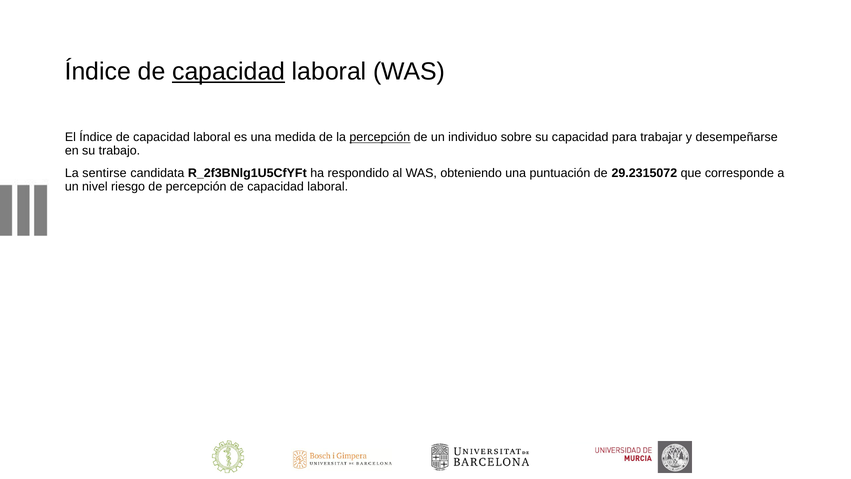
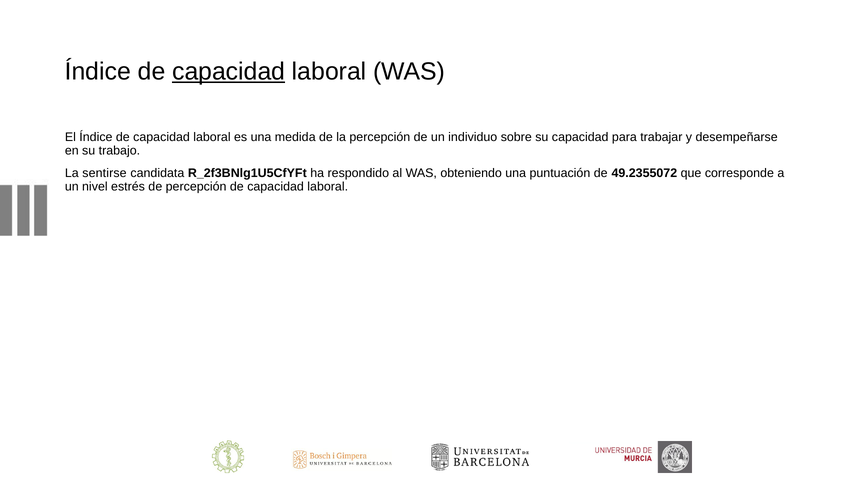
percepción at (380, 137) underline: present -> none
29.2315072: 29.2315072 -> 49.2355072
riesgo: riesgo -> estrés
